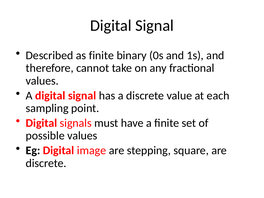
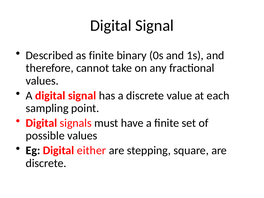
image: image -> either
